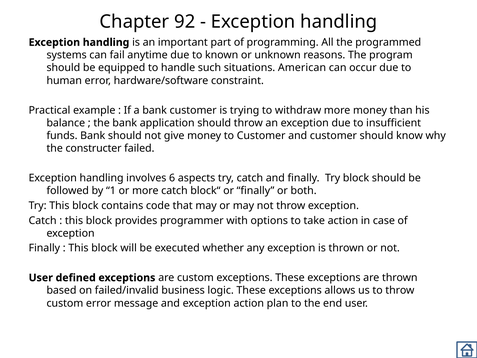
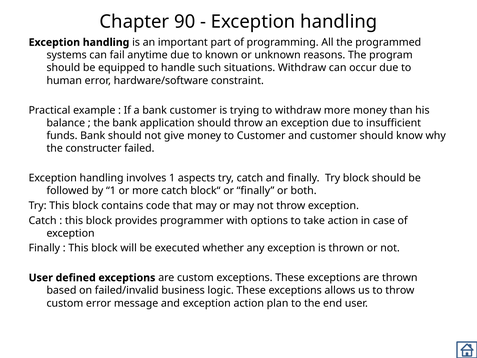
92: 92 -> 90
situations American: American -> Withdraw
involves 6: 6 -> 1
